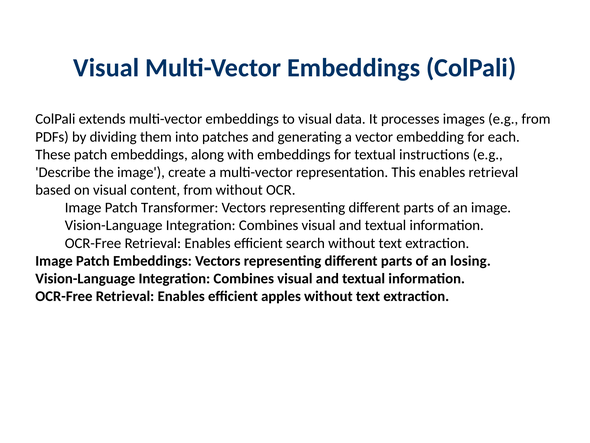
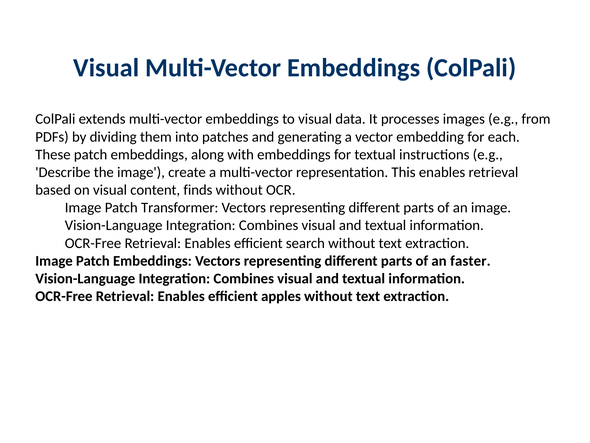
content from: from -> finds
losing: losing -> faster
